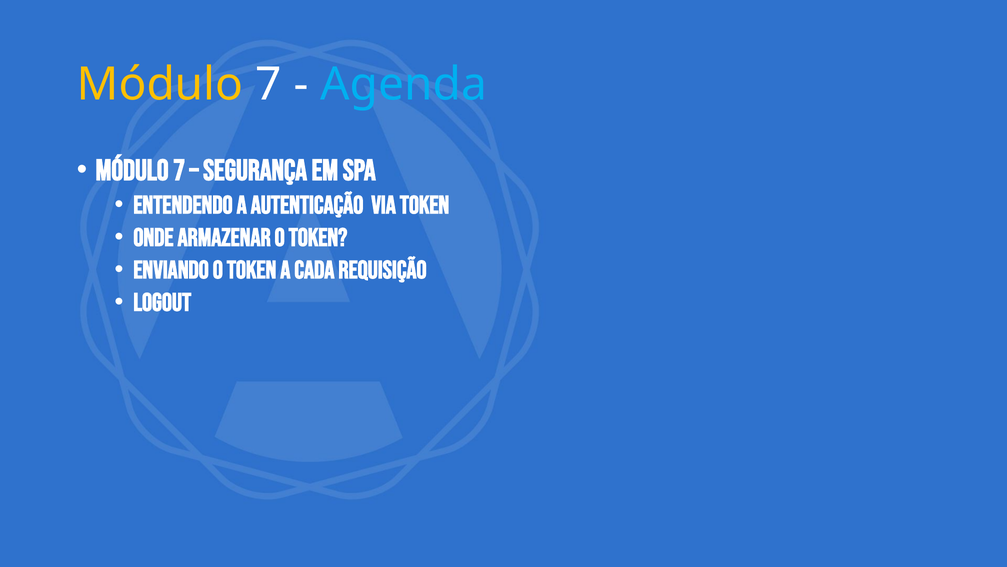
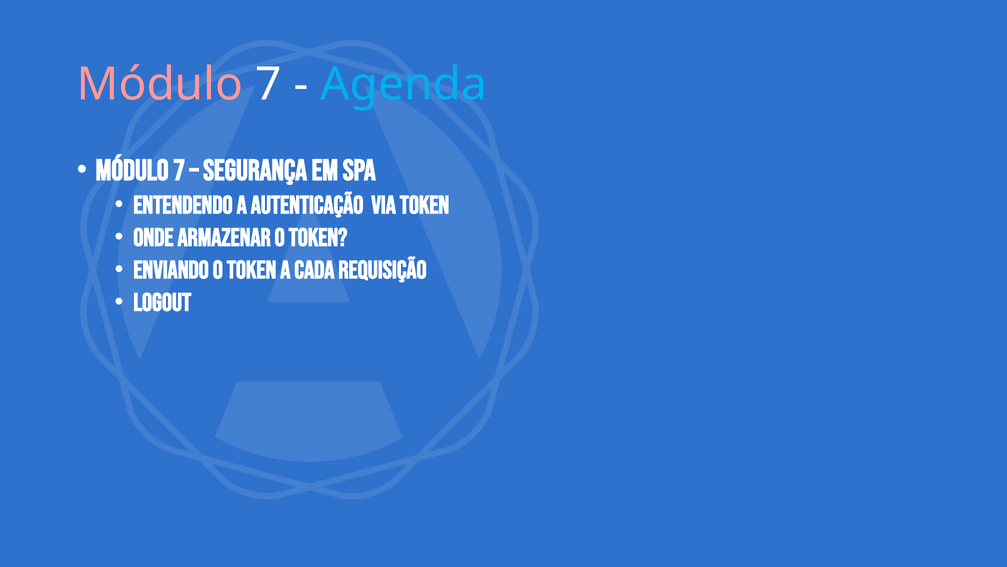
Módulo at (160, 85) colour: yellow -> pink
